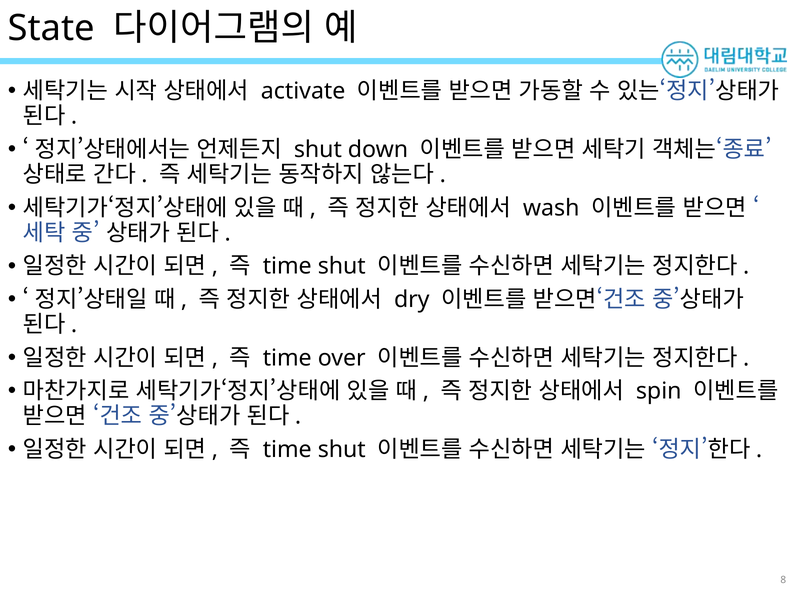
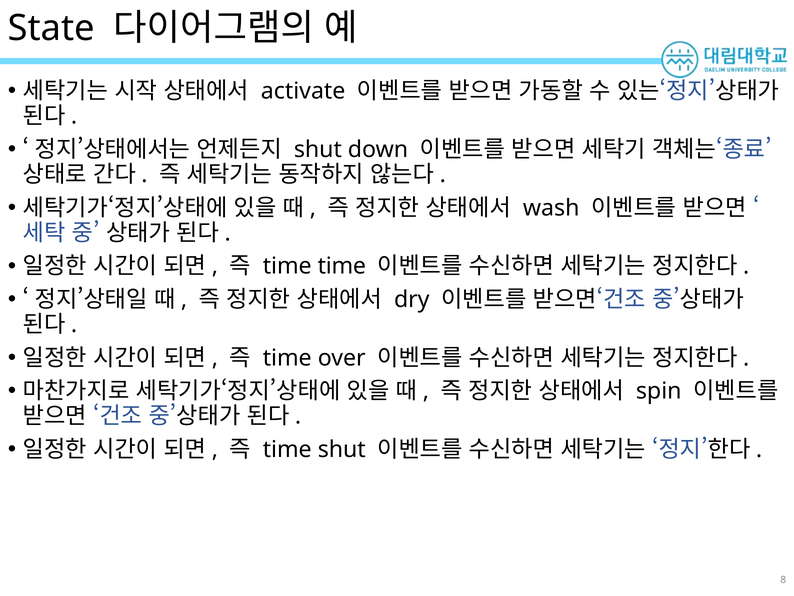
shut at (342, 266): shut -> time
